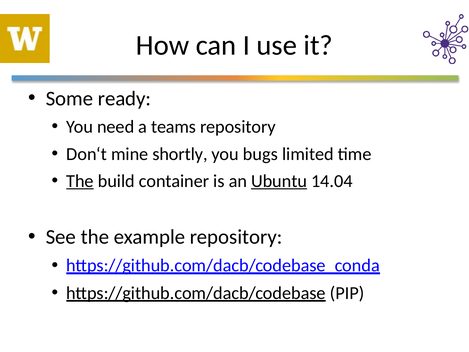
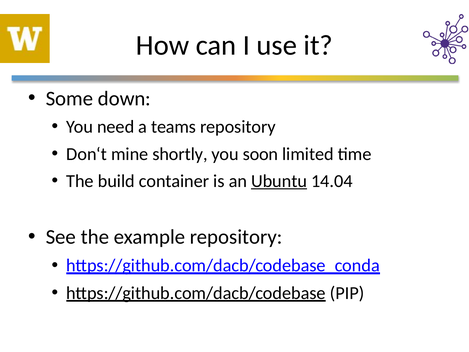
ready: ready -> down
bugs: bugs -> soon
The at (80, 181) underline: present -> none
